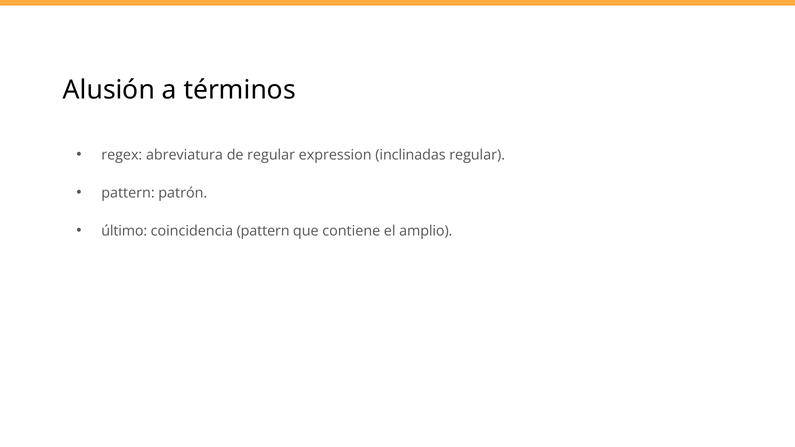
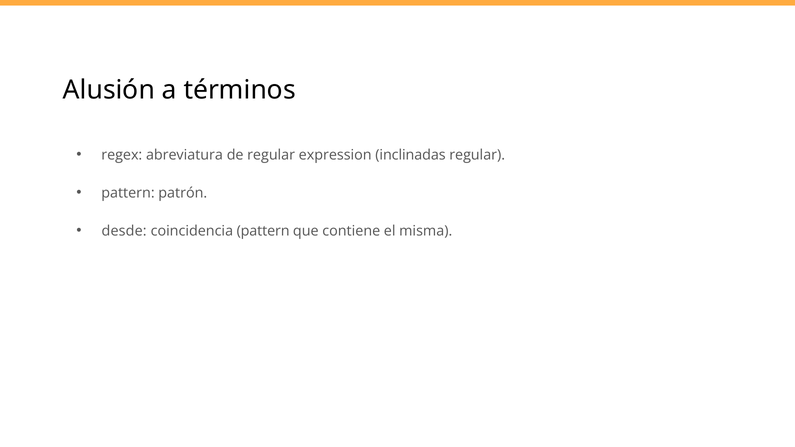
último: último -> desde
amplio: amplio -> misma
